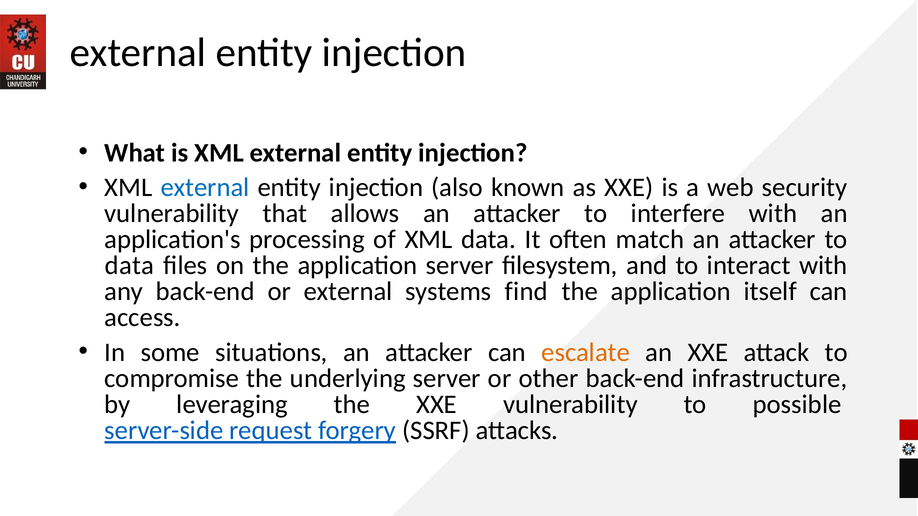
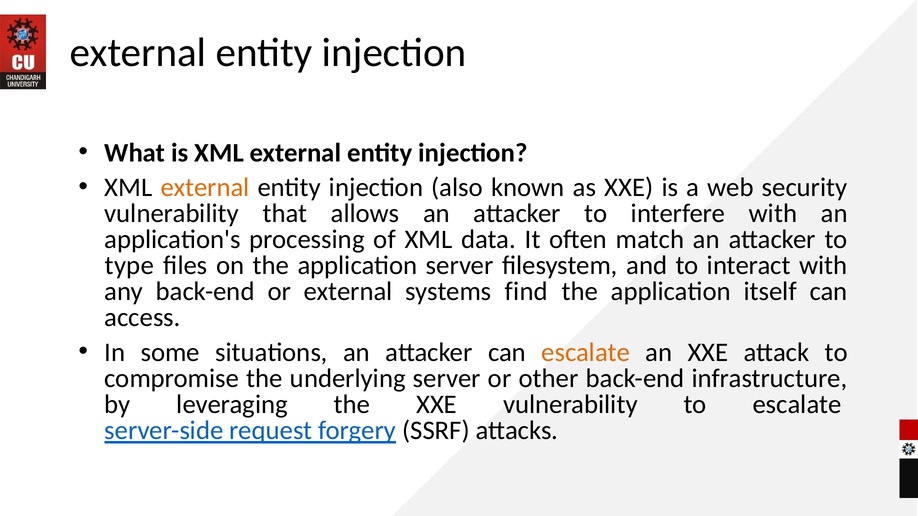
external at (205, 188) colour: blue -> orange
data at (130, 266): data -> type
to possible: possible -> escalate
